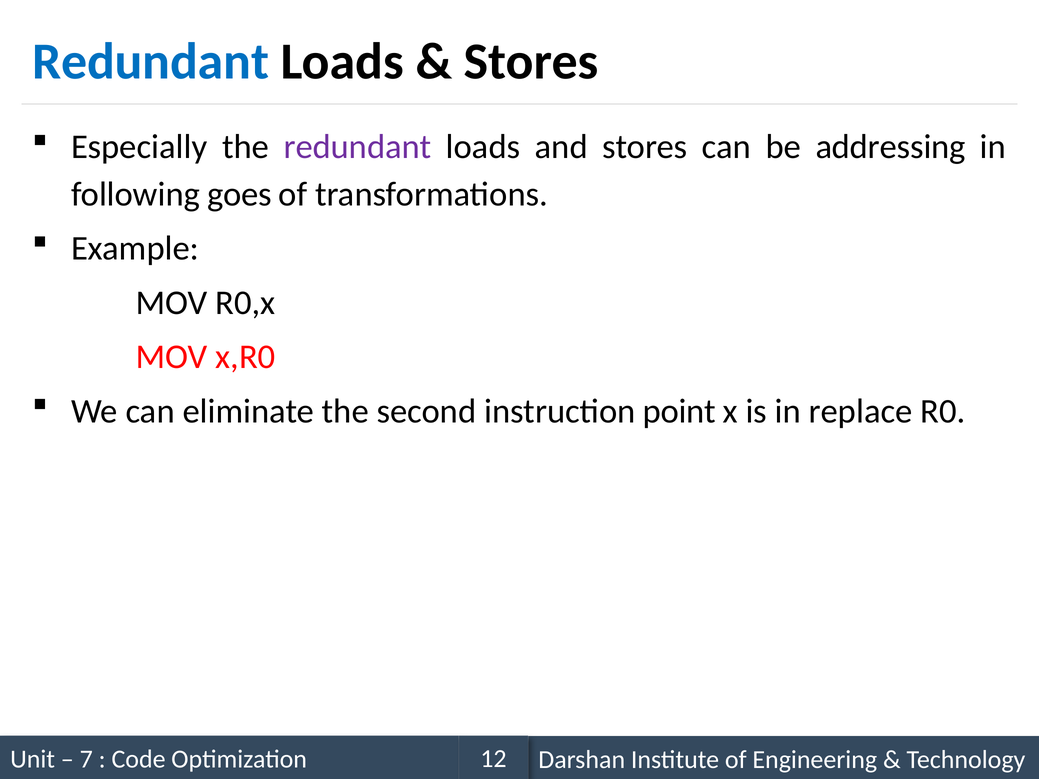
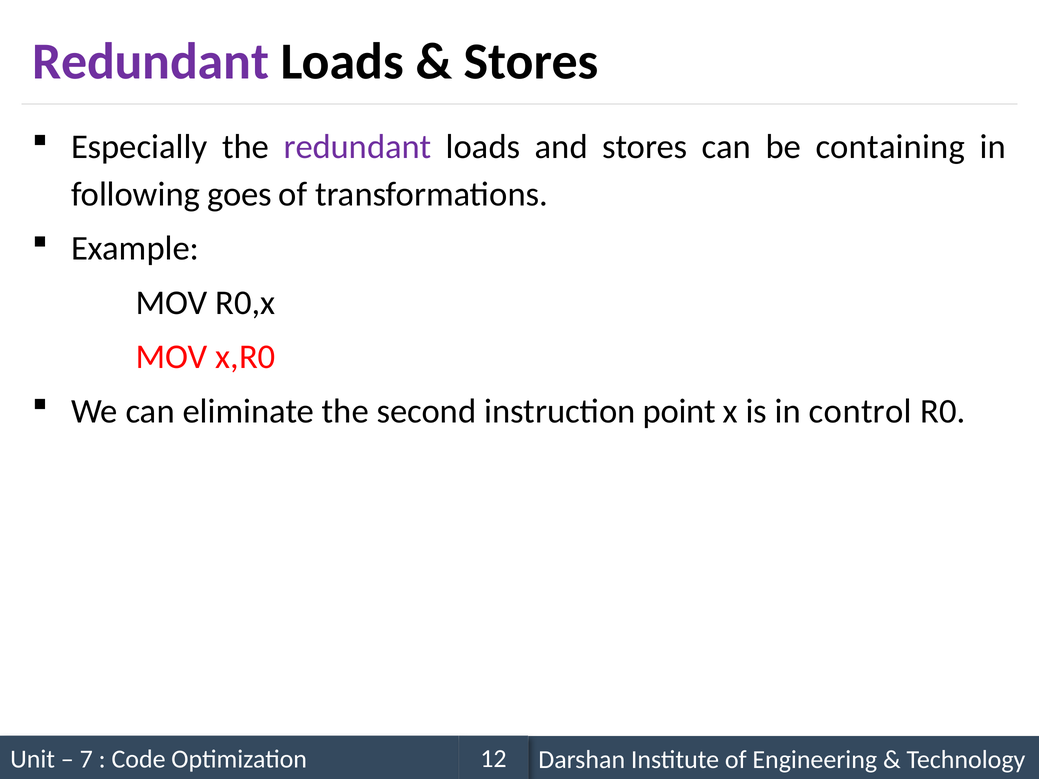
Redundant at (151, 62) colour: blue -> purple
addressing: addressing -> containing
replace: replace -> control
